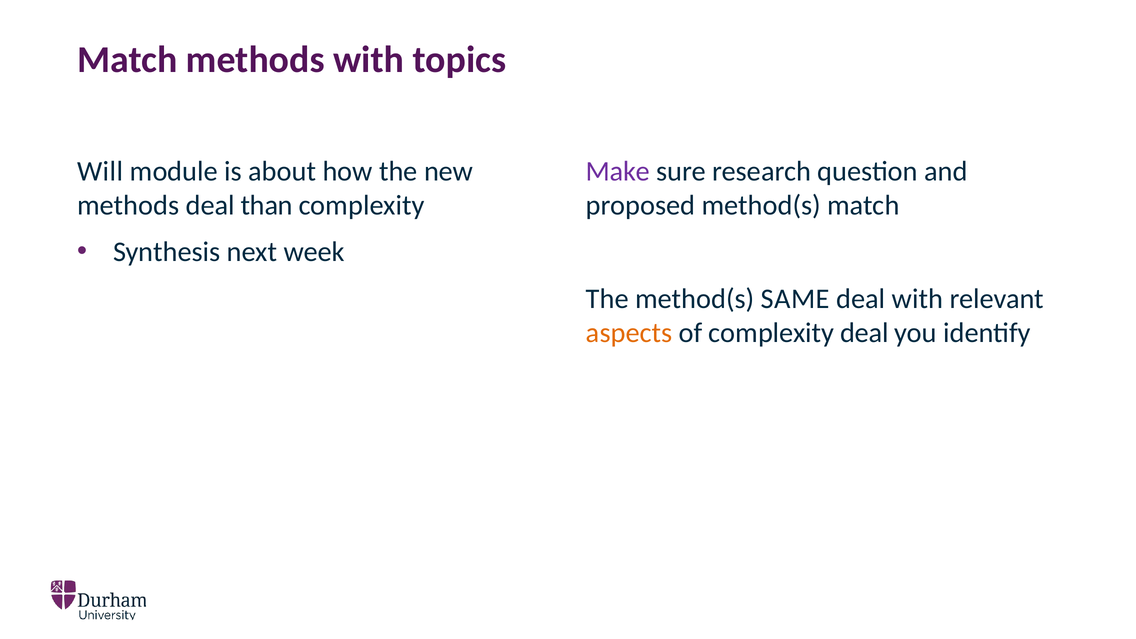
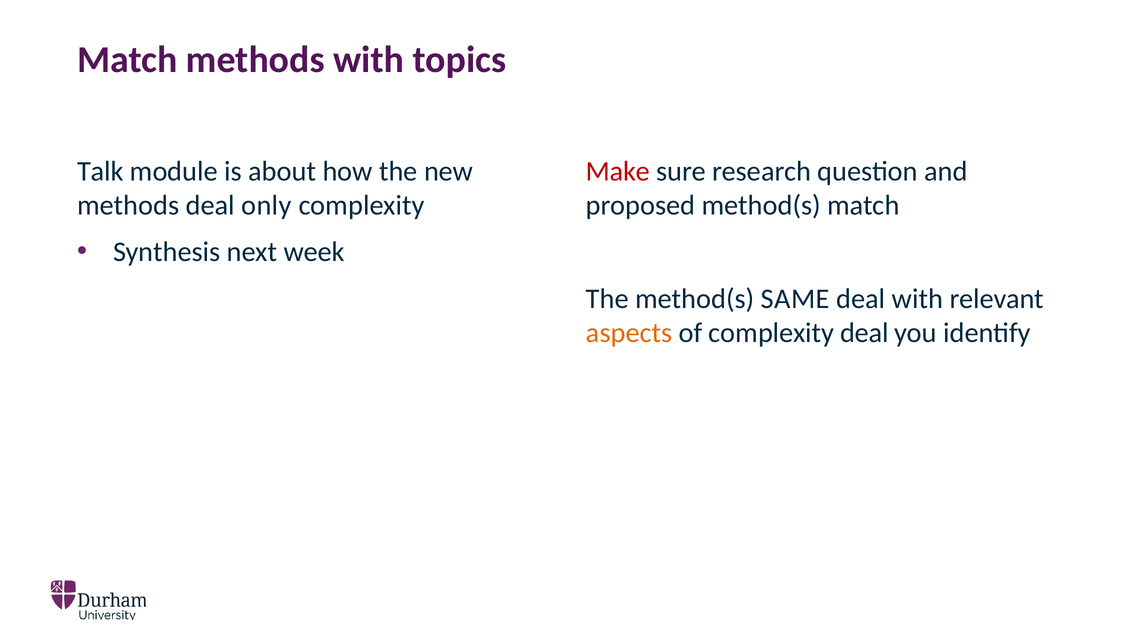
Will: Will -> Talk
Make colour: purple -> red
than: than -> only
